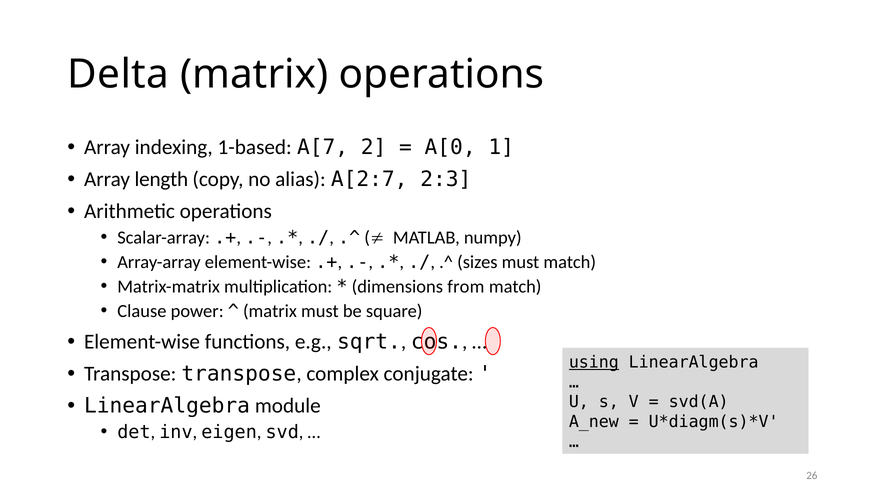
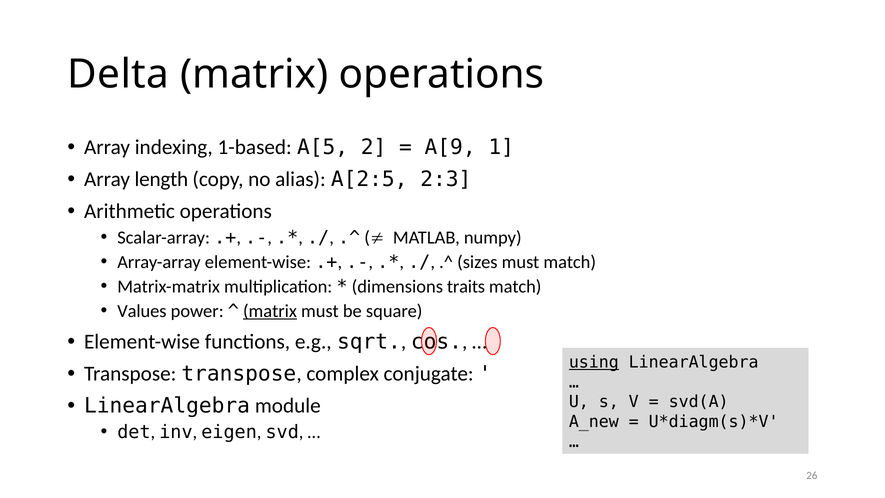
A[7: A[7 -> A[5
A[0: A[0 -> A[9
A[2:7: A[2:7 -> A[2:5
from: from -> traits
Clause: Clause -> Values
matrix at (270, 311) underline: none -> present
